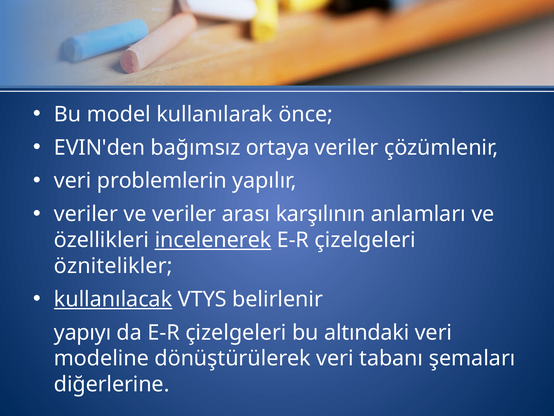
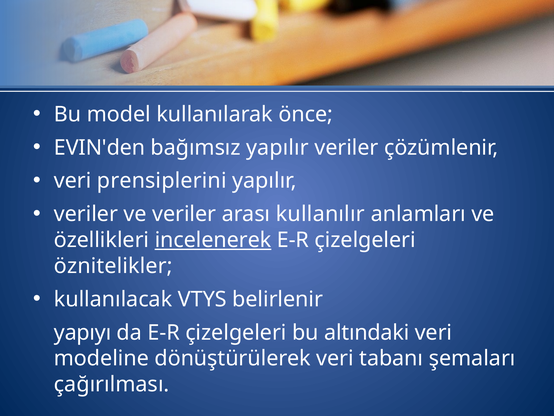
bağımsız ortaya: ortaya -> yapılır
problemlerin: problemlerin -> prensiplerini
karşılının: karşılının -> kullanılır
kullanılacak underline: present -> none
diğerlerine: diğerlerine -> çağırılması
